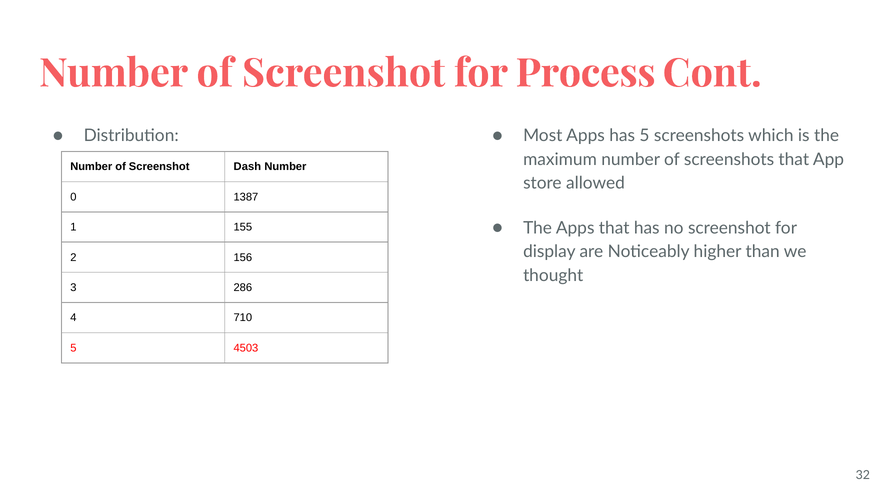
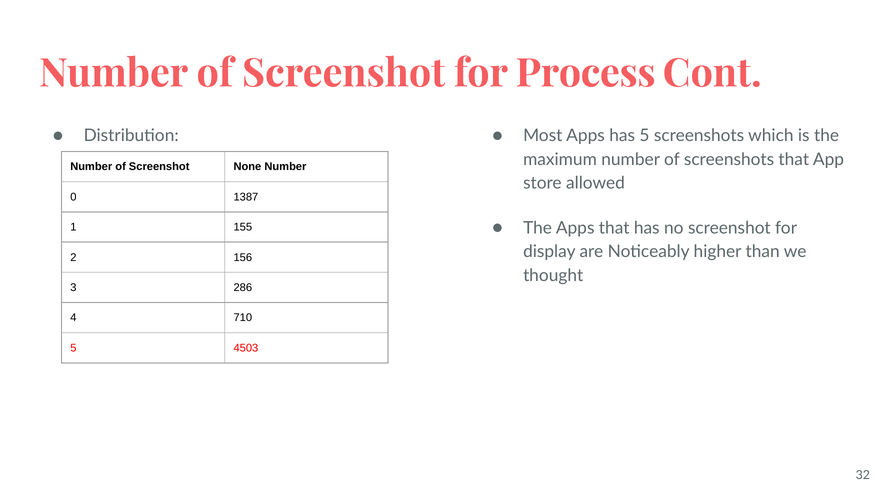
Dash: Dash -> None
